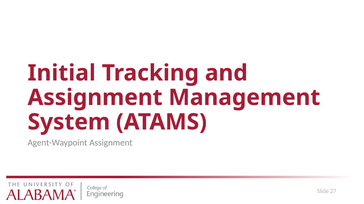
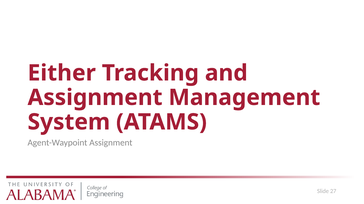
Initial: Initial -> Either
